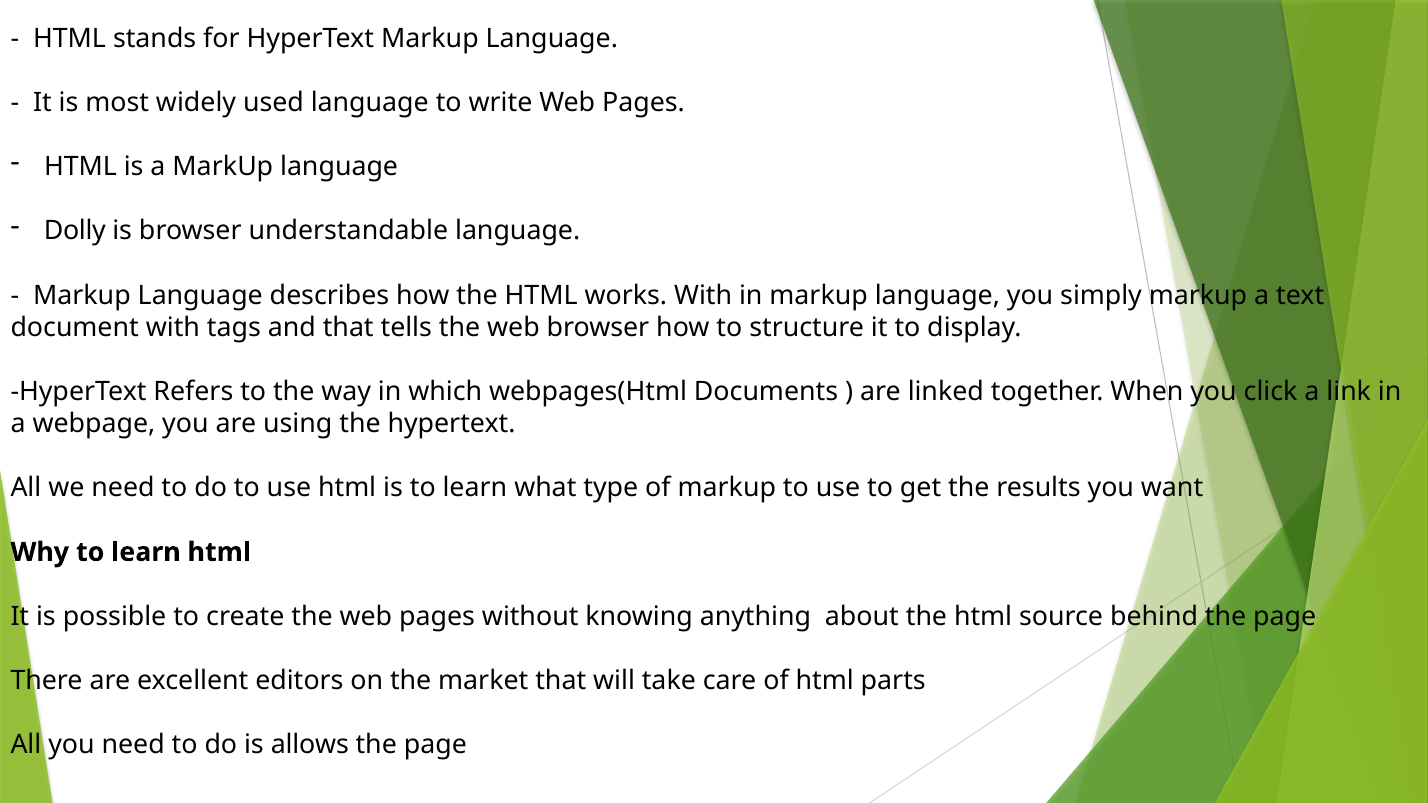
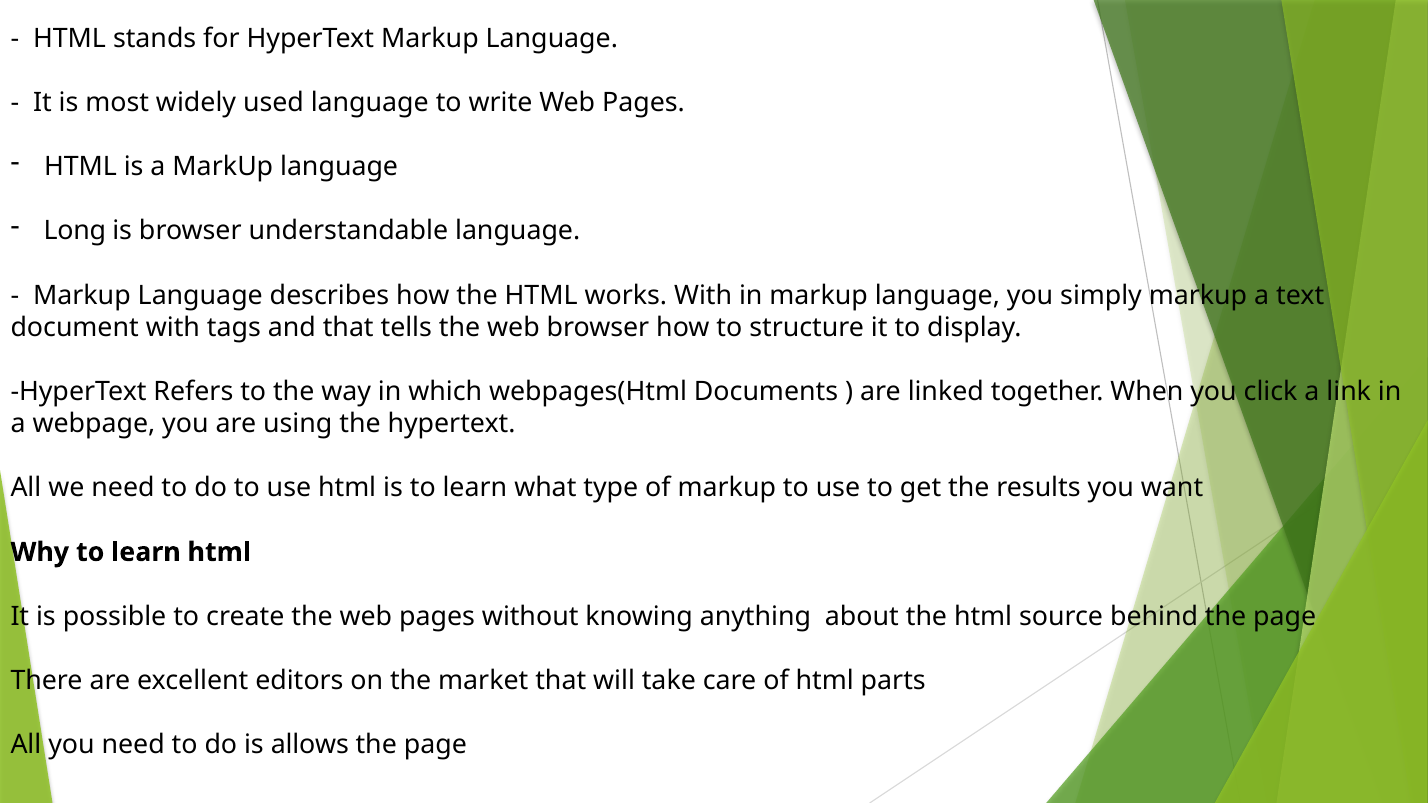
Dolly: Dolly -> Long
